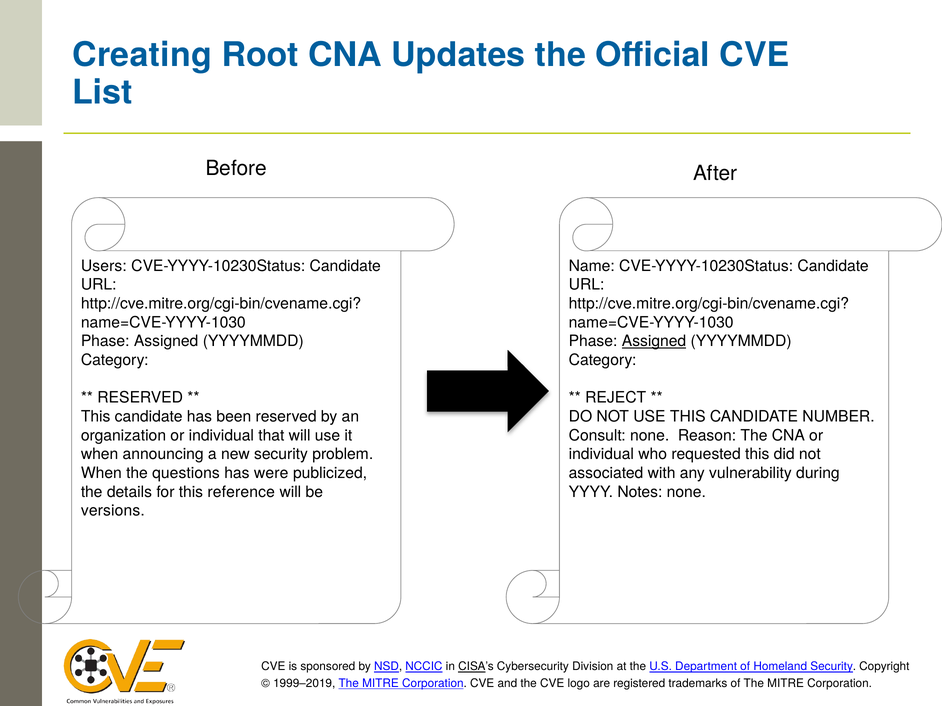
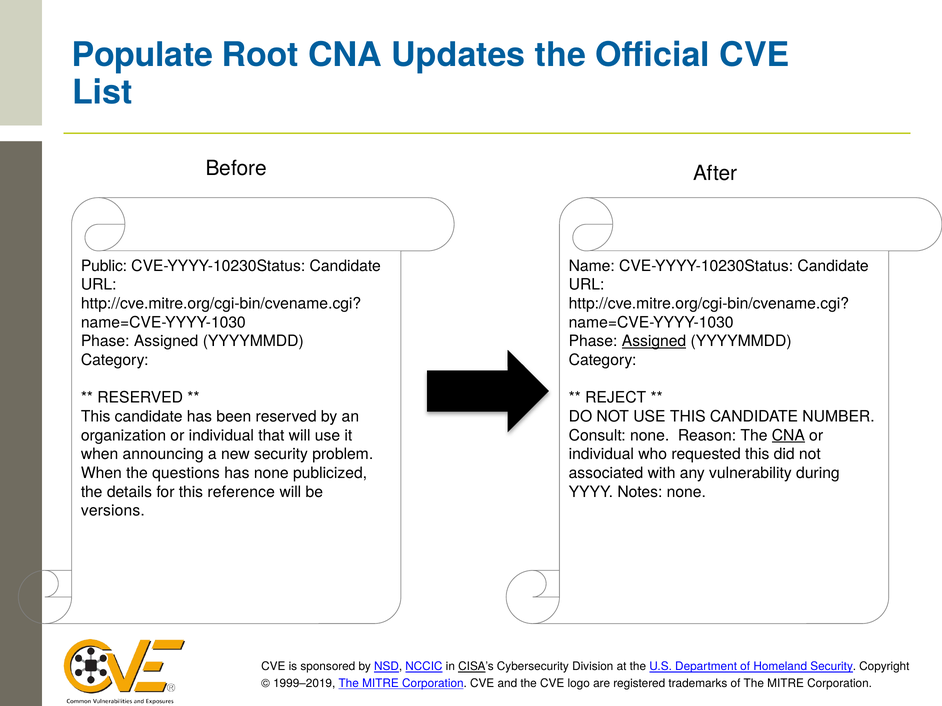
Creating: Creating -> Populate
Users: Users -> Public
CNA at (788, 436) underline: none -> present
has were: were -> none
